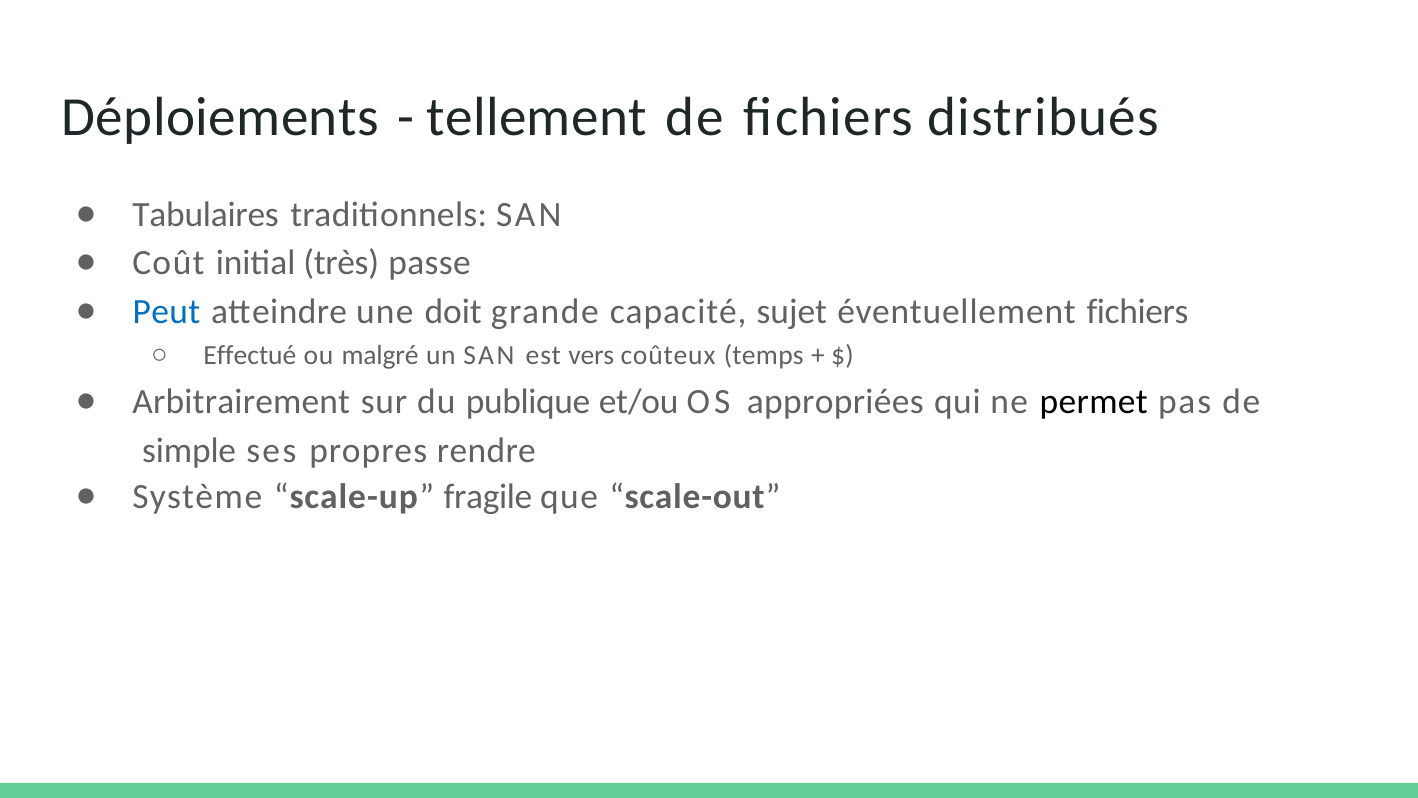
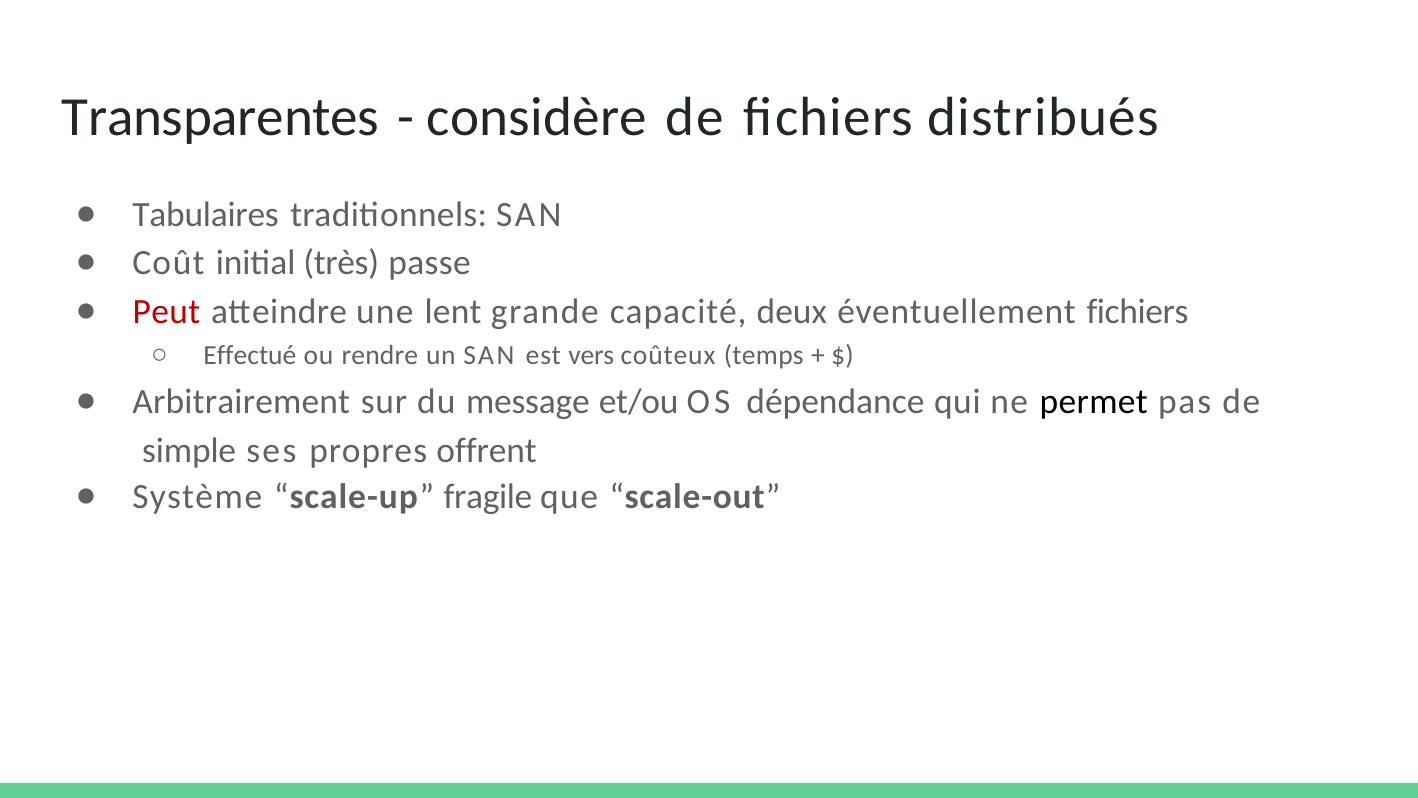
Déploiements: Déploiements -> Transparentes
tellement: tellement -> considère
Peut colour: blue -> red
doit: doit -> lent
sujet: sujet -> deux
malgré: malgré -> rendre
publique: publique -> message
appropriées: appropriées -> dépendance
rendre: rendre -> offrent
